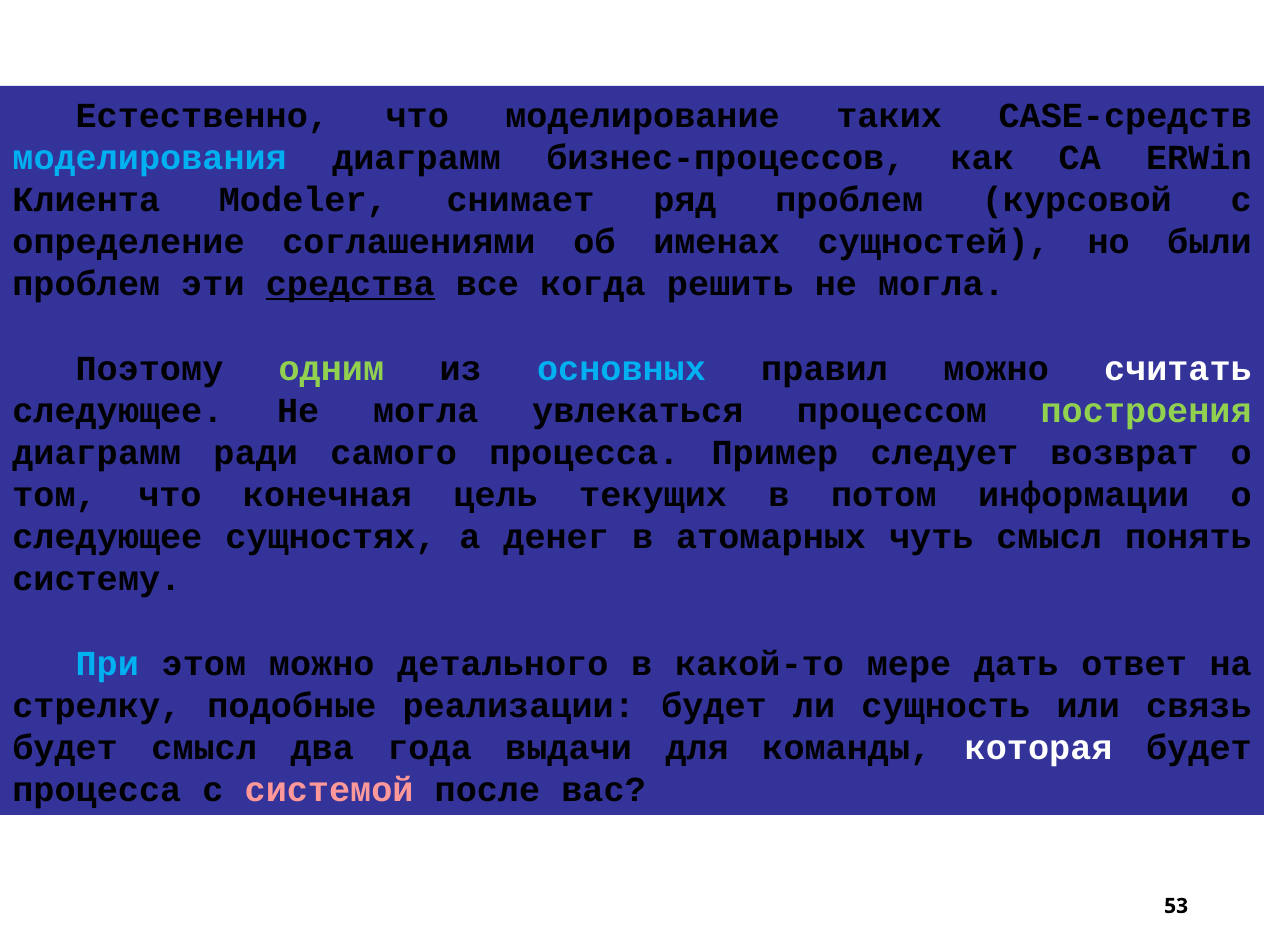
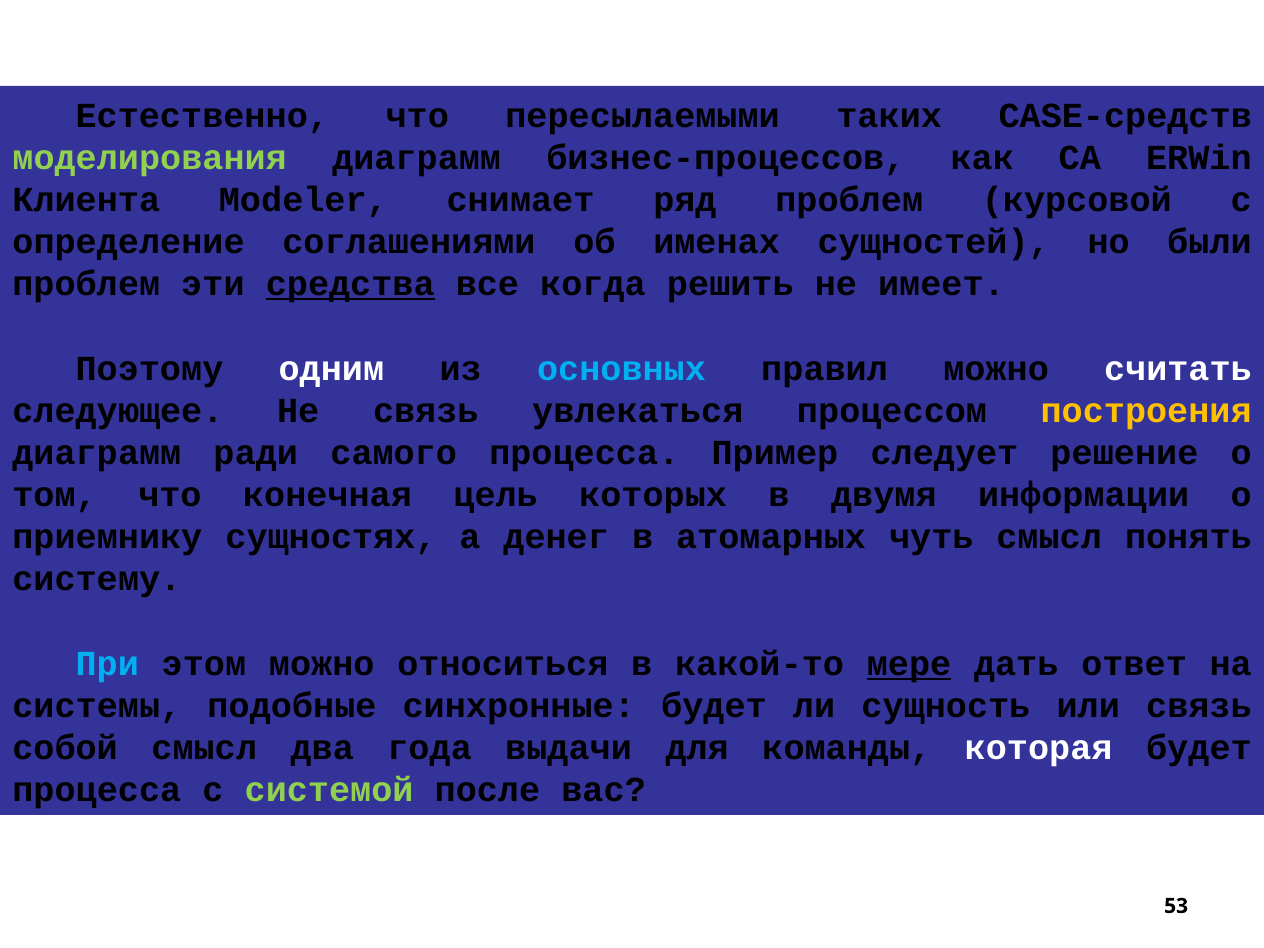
моделирование: моделирование -> пересылаемыми
моделирования colour: light blue -> light green
решить не могла: могла -> имеет
одним colour: light green -> white
следующее Не могла: могла -> связь
построения colour: light green -> yellow
возврат: возврат -> решение
текущих: текущих -> которых
потом: потом -> двумя
следующее at (107, 537): следующее -> приемнику
детального: детального -> относиться
мере underline: none -> present
стрелку: стрелку -> системы
реализации: реализации -> синхронные
будет at (65, 748): будет -> собой
системой colour: pink -> light green
